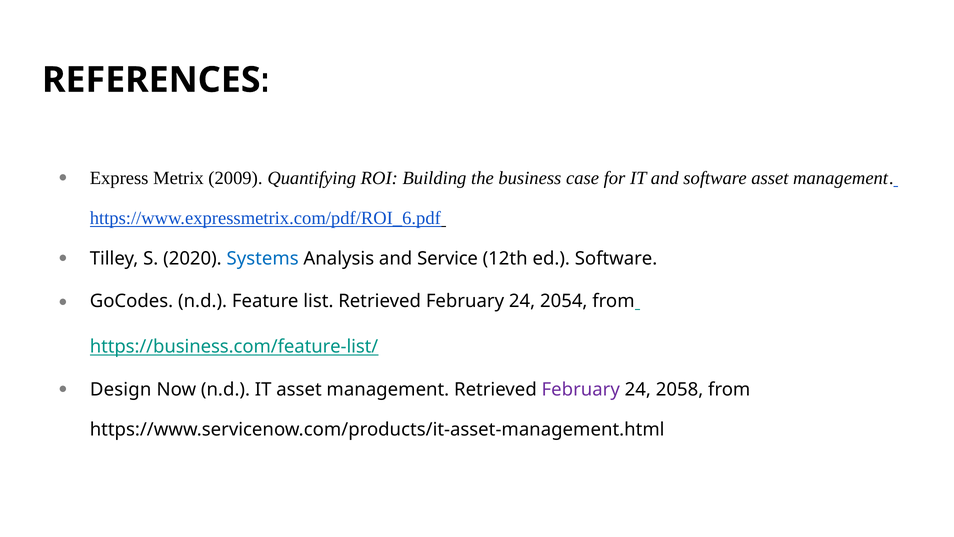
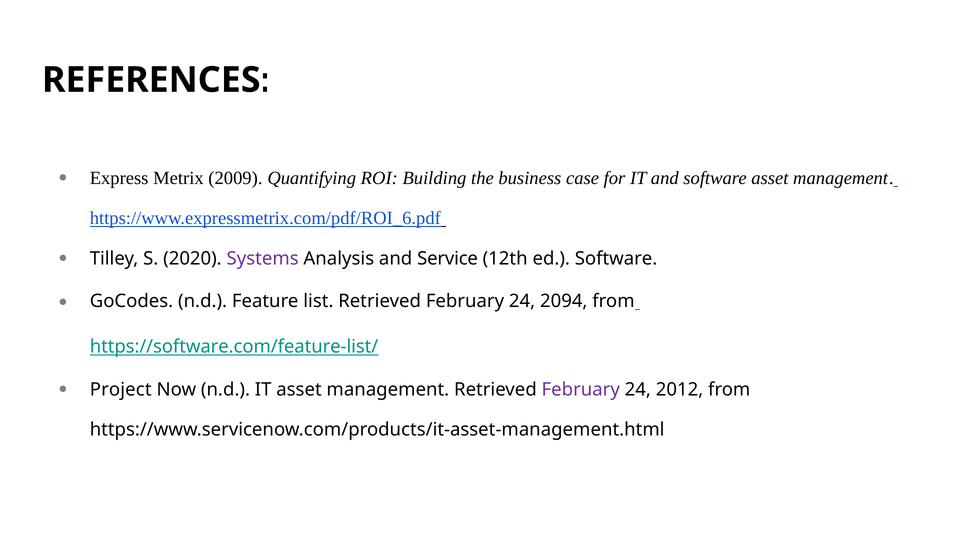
Systems colour: blue -> purple
2054: 2054 -> 2094
https://business.com/feature-list/: https://business.com/feature-list/ -> https://software.com/feature-list/
Design: Design -> Project
2058: 2058 -> 2012
